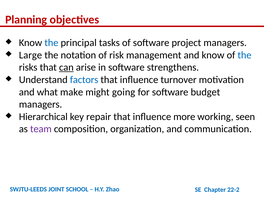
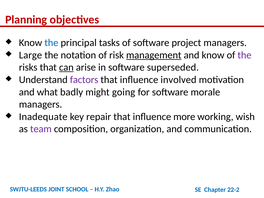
management underline: none -> present
the at (245, 55) colour: blue -> purple
strengthens: strengthens -> superseded
factors colour: blue -> purple
turnover: turnover -> involved
make: make -> badly
budget: budget -> morale
Hierarchical: Hierarchical -> Inadequate
seen: seen -> wish
